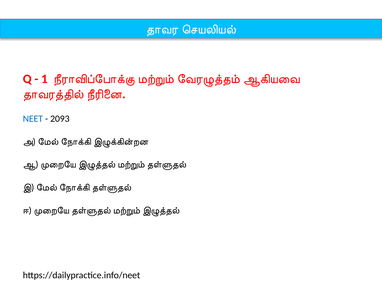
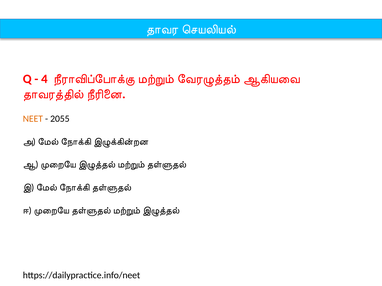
1: 1 -> 4
NEET colour: blue -> orange
2093: 2093 -> 2055
